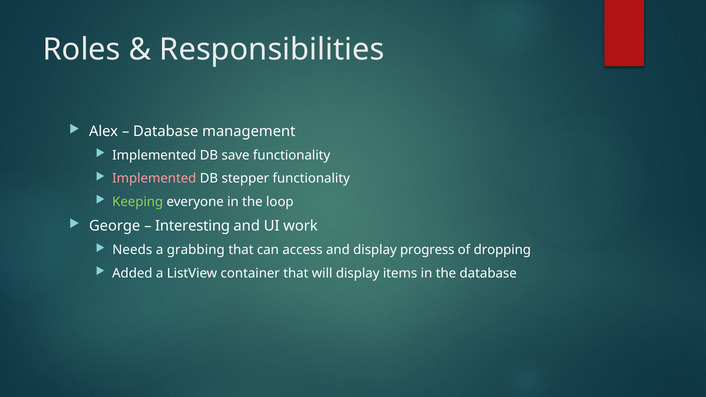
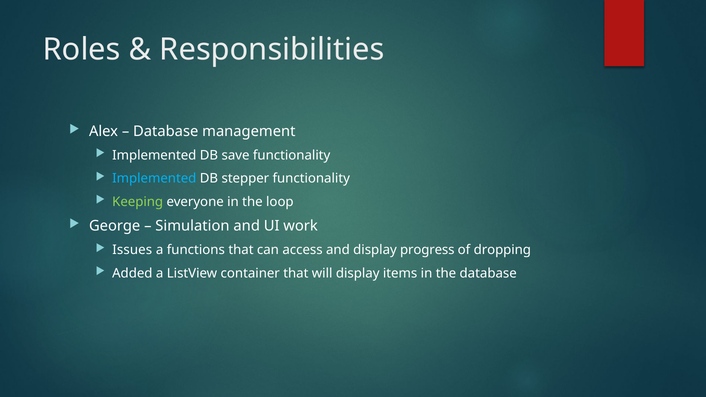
Implemented at (154, 179) colour: pink -> light blue
Interesting: Interesting -> Simulation
Needs: Needs -> Issues
grabbing: grabbing -> functions
